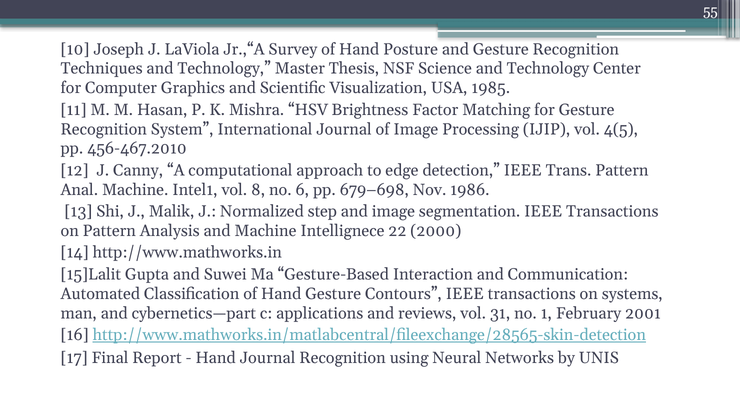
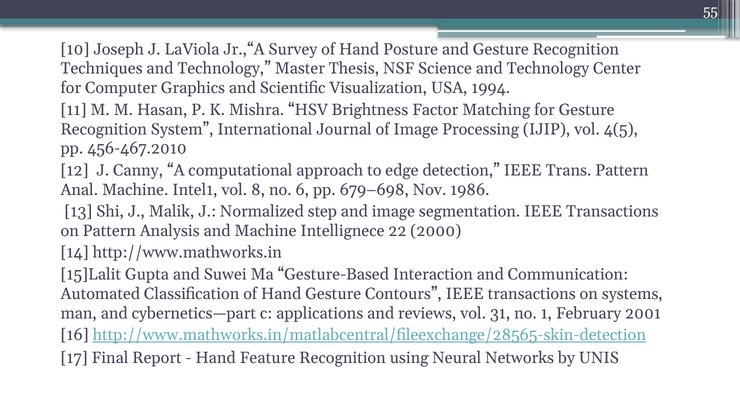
1985: 1985 -> 1994
Hand Journal: Journal -> Feature
